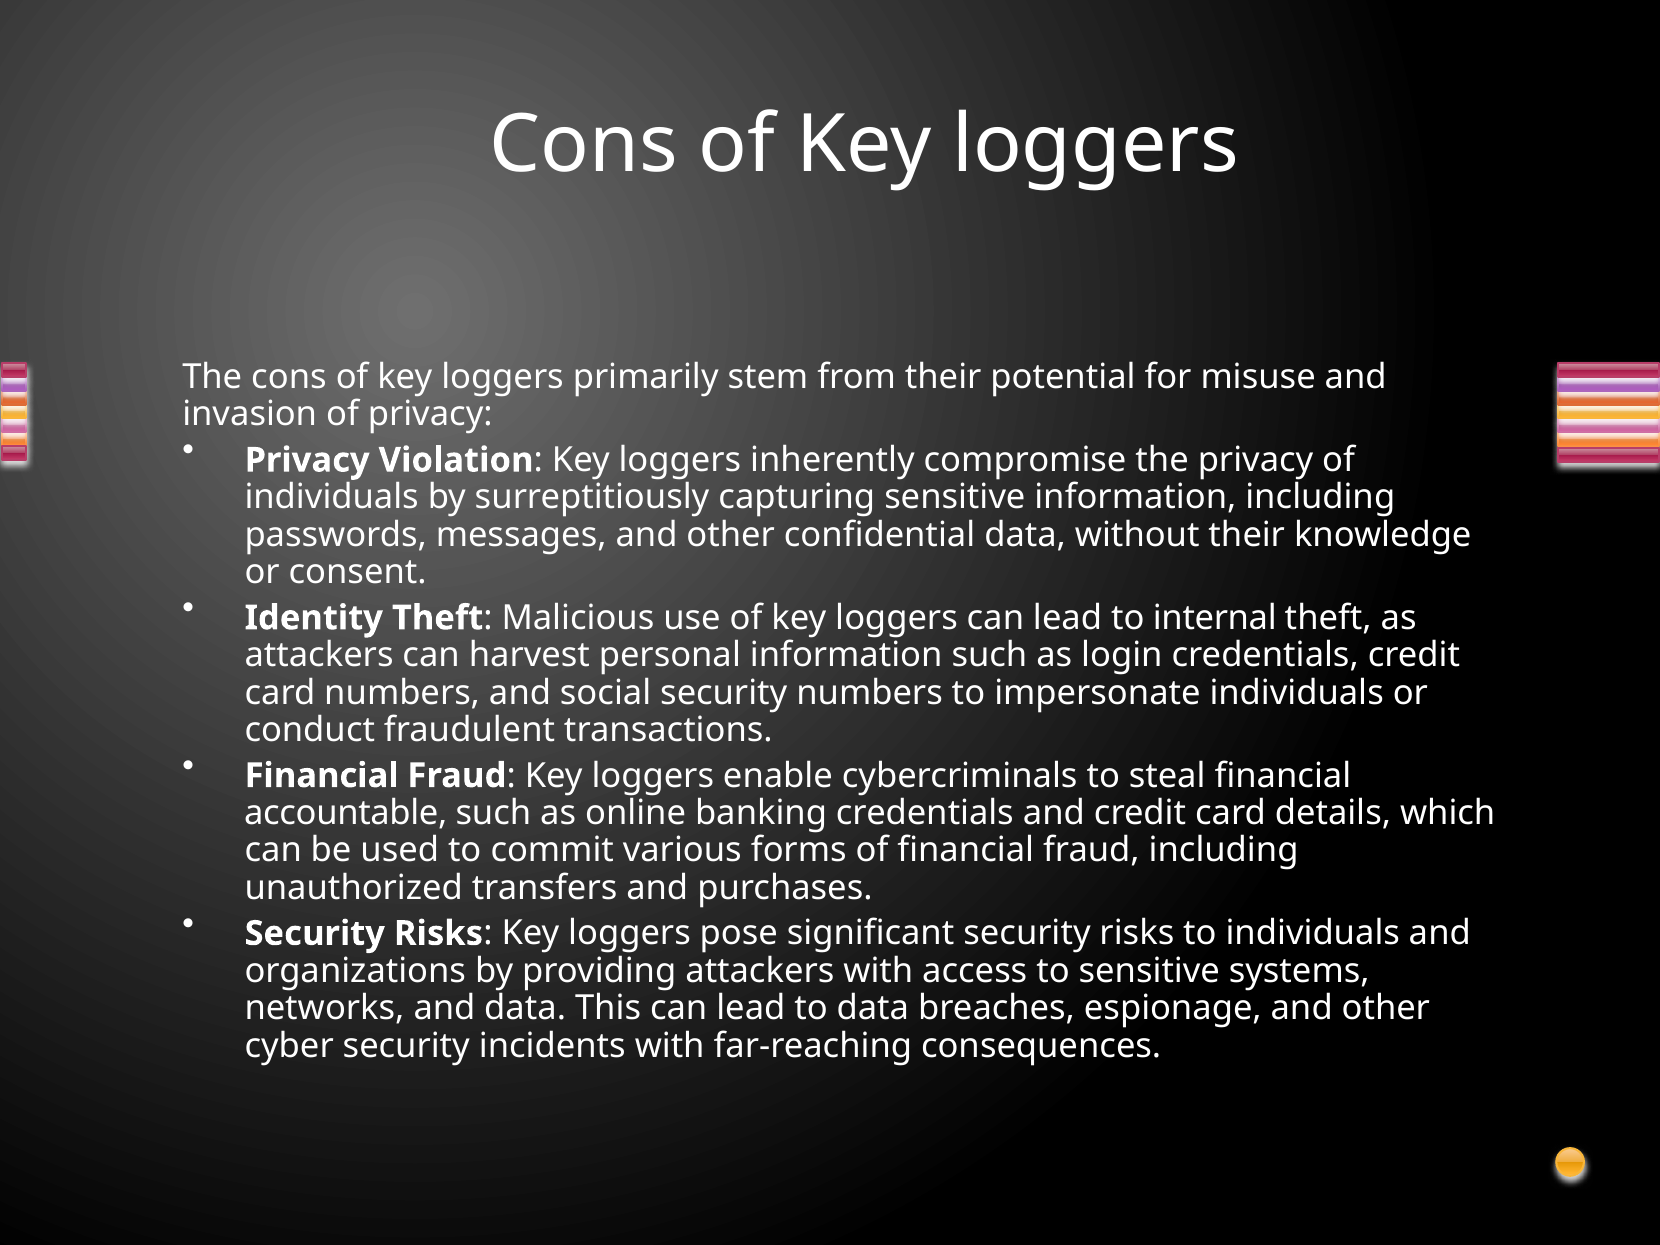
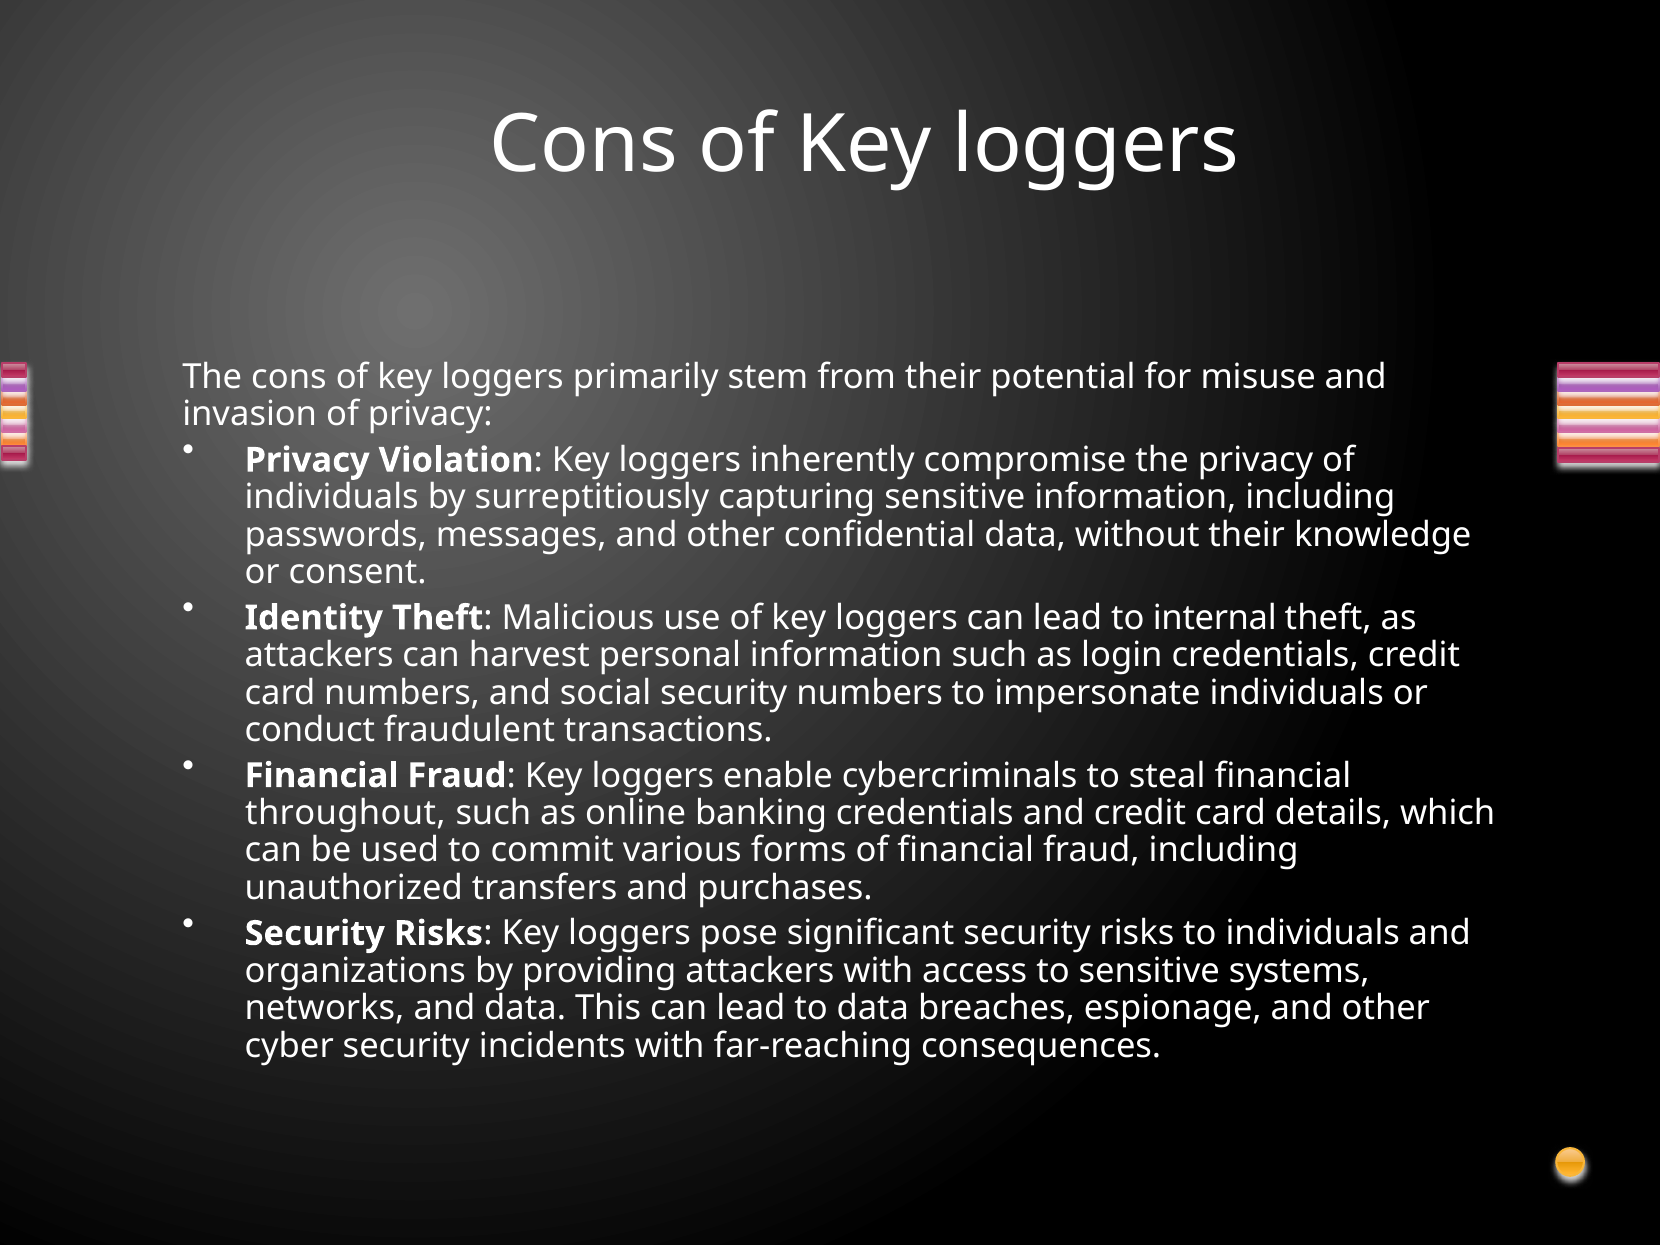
accountable: accountable -> throughout
